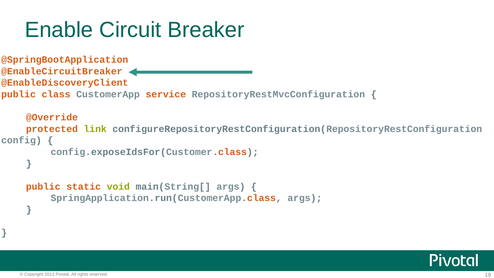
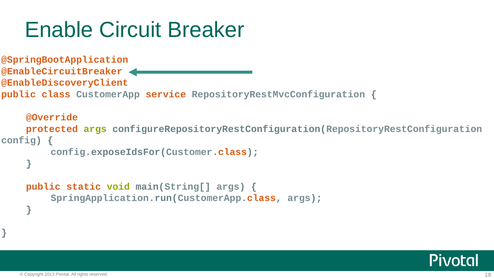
protected link: link -> args
